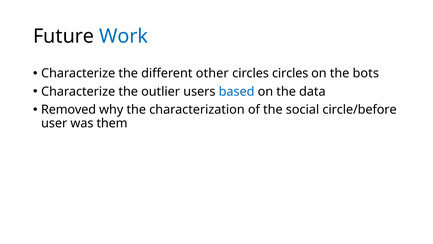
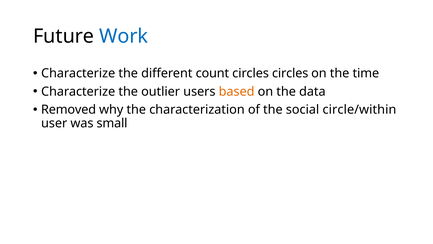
other: other -> count
bots: bots -> time
based colour: blue -> orange
circle/before: circle/before -> circle/within
them: them -> small
